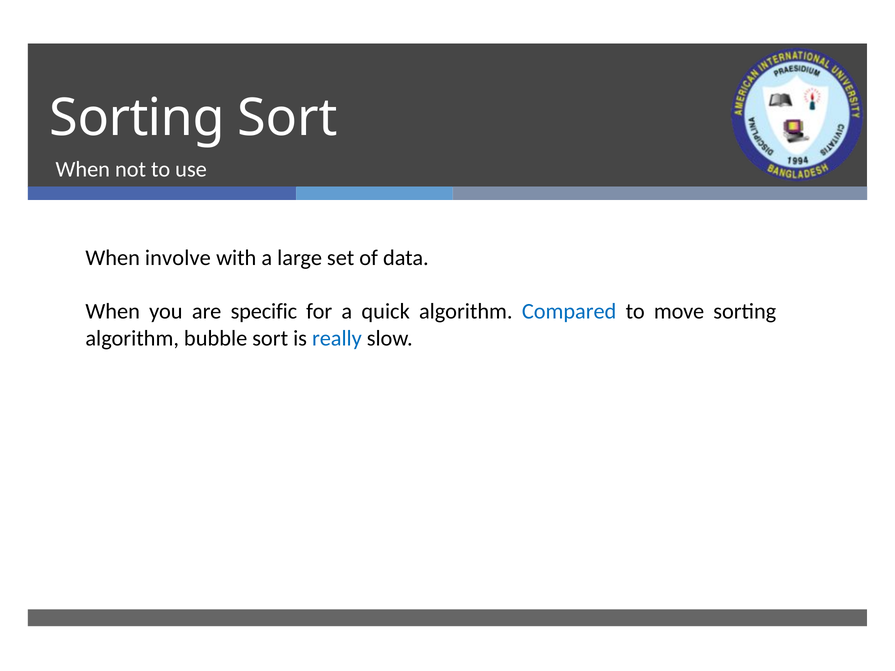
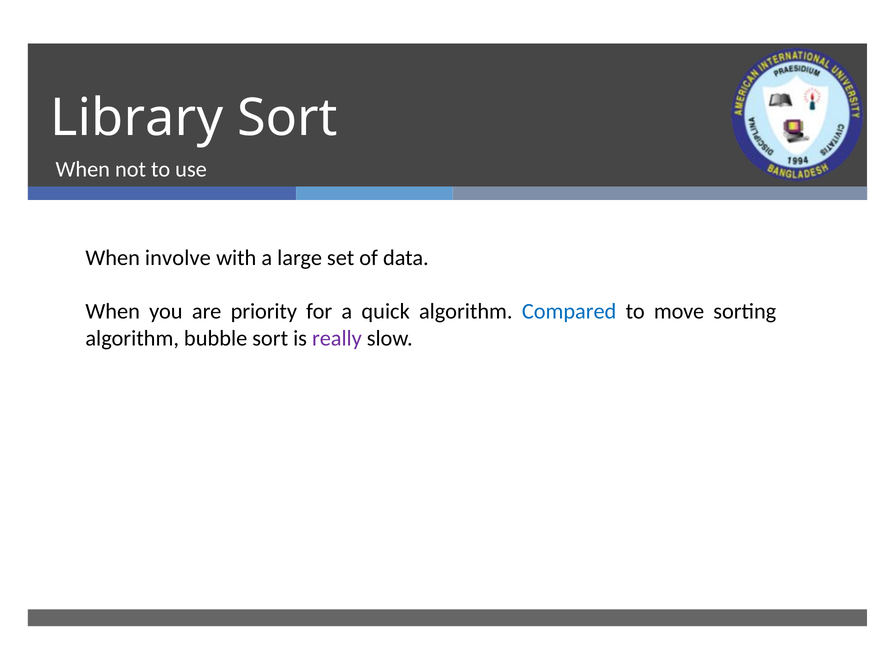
Sorting at (137, 118): Sorting -> Library
specific: specific -> priority
really colour: blue -> purple
